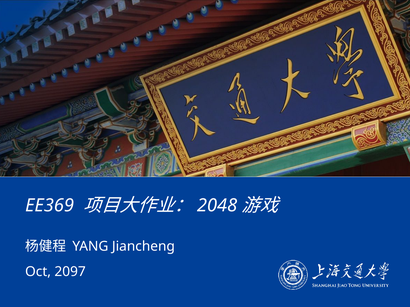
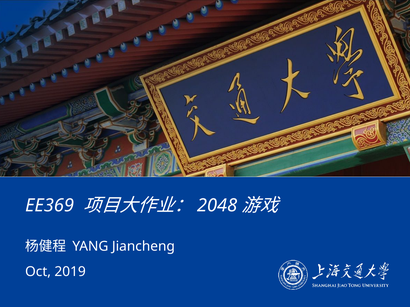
2097: 2097 -> 2019
